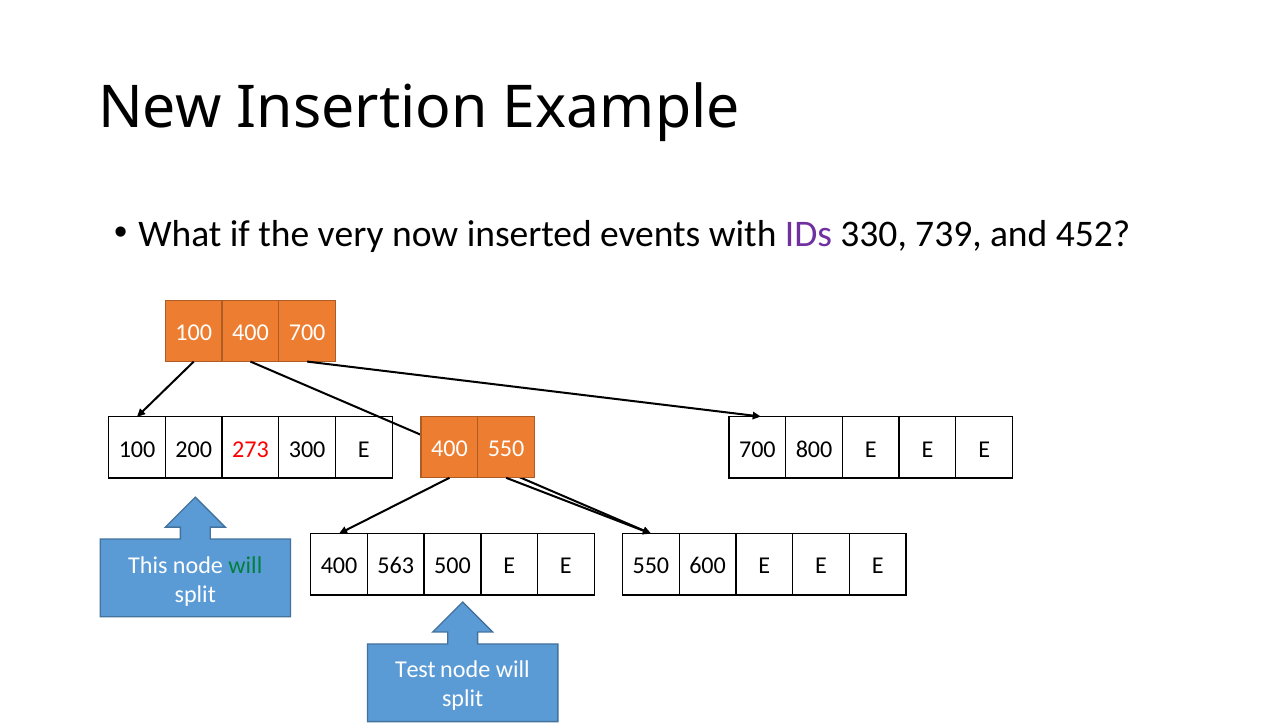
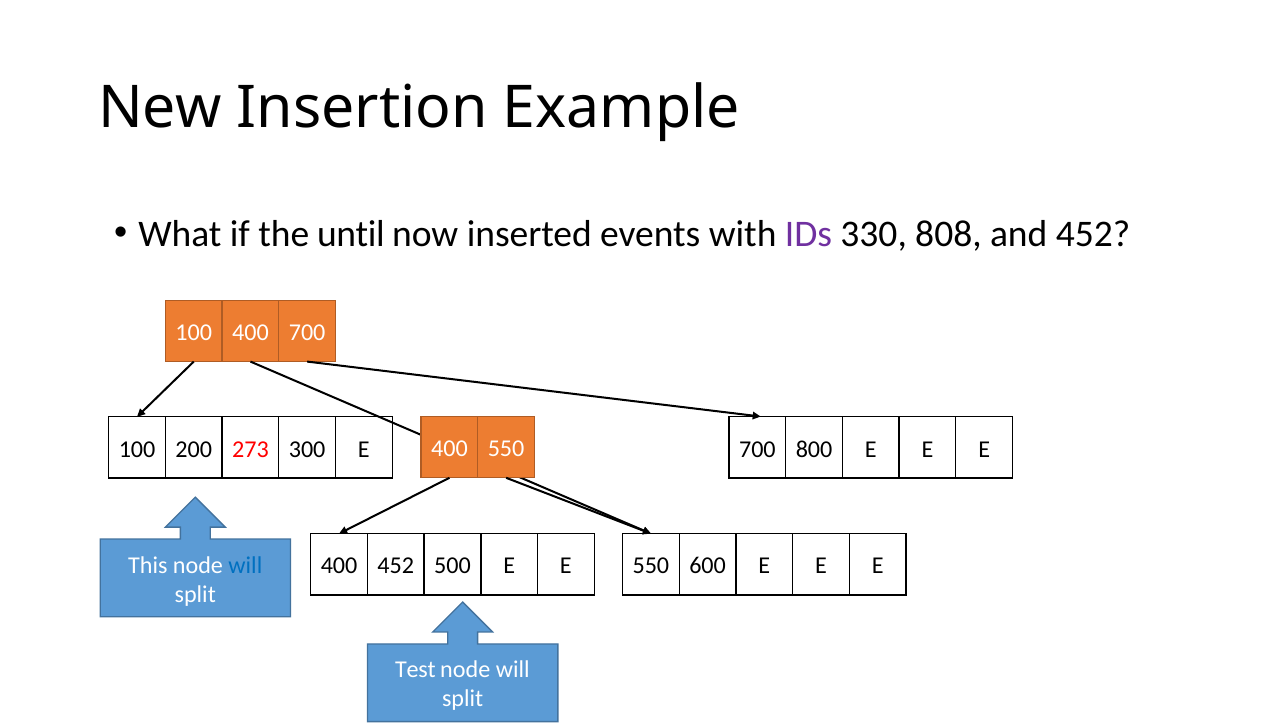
very: very -> until
739: 739 -> 808
will at (245, 565) colour: green -> blue
400 563: 563 -> 452
